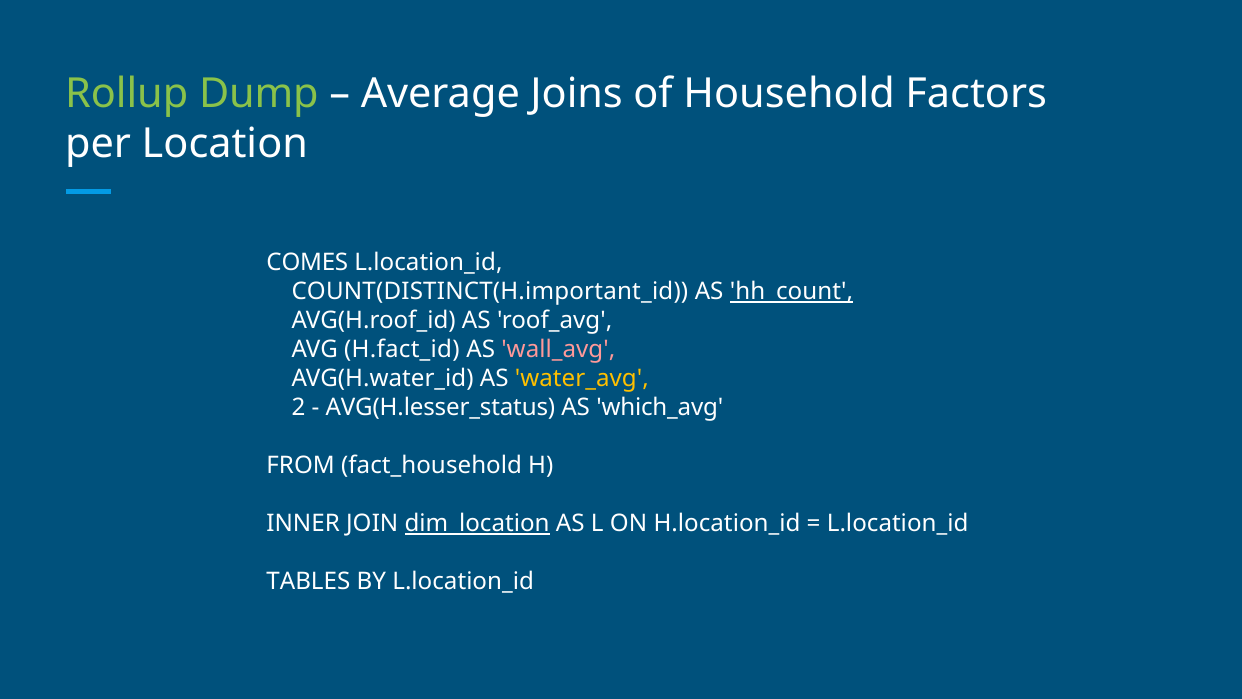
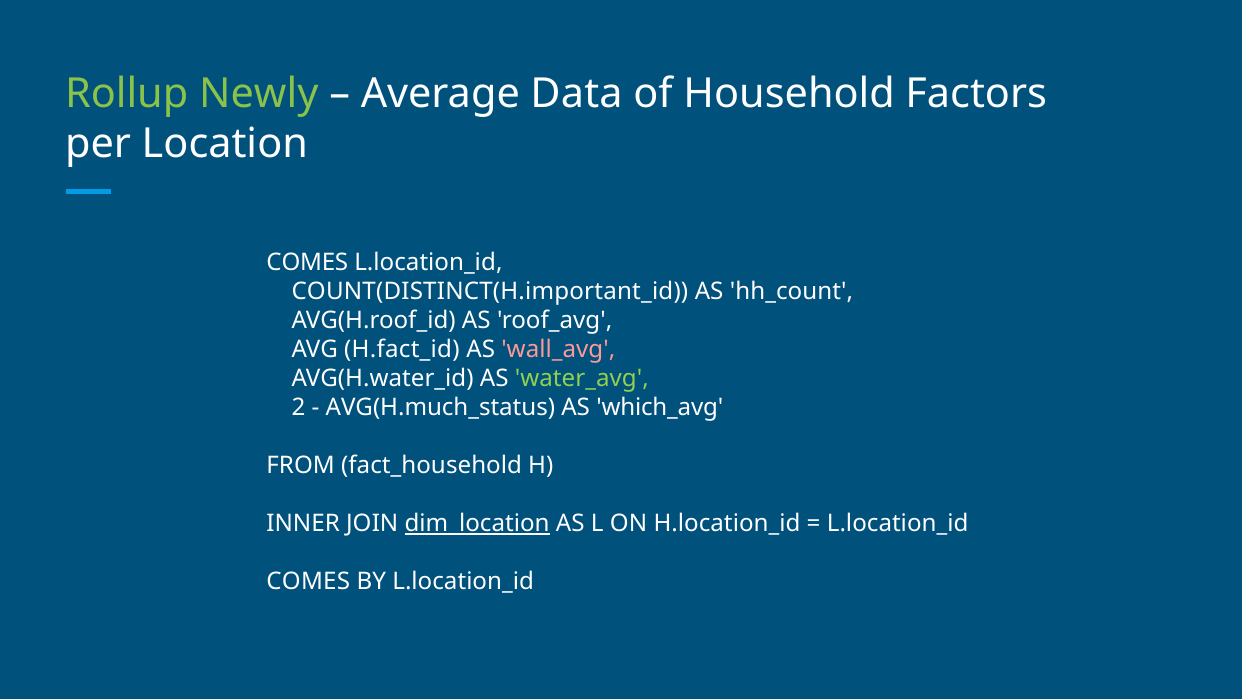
Dump: Dump -> Newly
Joins: Joins -> Data
hh_count underline: present -> none
water_avg colour: yellow -> light green
AVG(H.lesser_status: AVG(H.lesser_status -> AVG(H.much_status
TABLES at (308, 581): TABLES -> COMES
